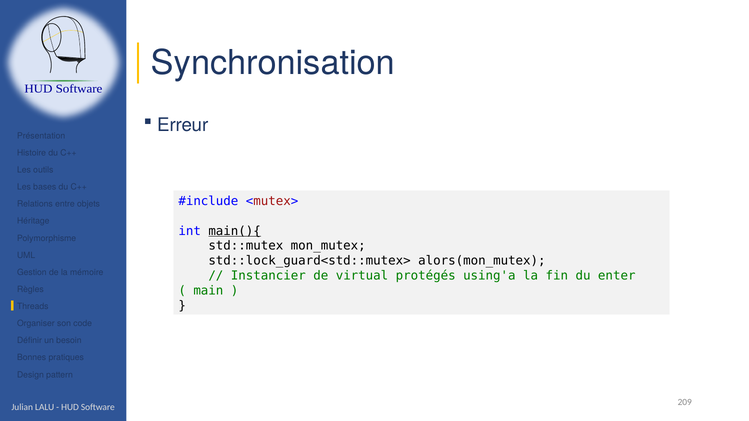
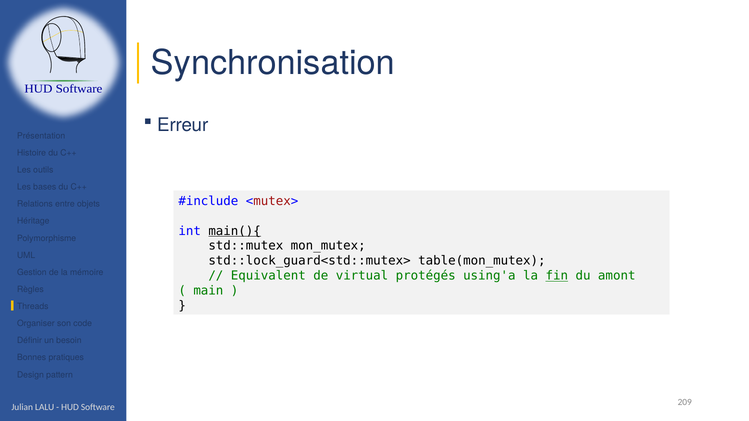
alors(mon_mutex: alors(mon_mutex -> table(mon_mutex
Instancier: Instancier -> Equivalent
fin underline: none -> present
enter: enter -> amont
